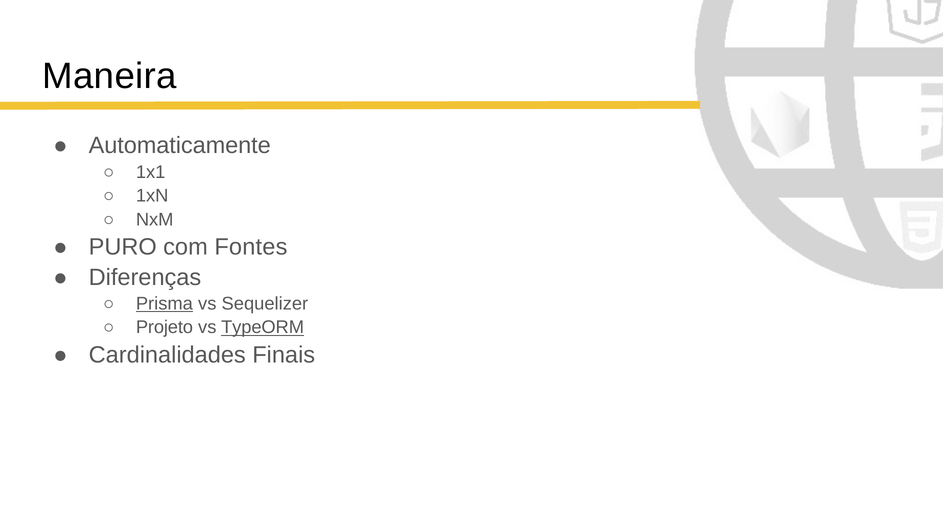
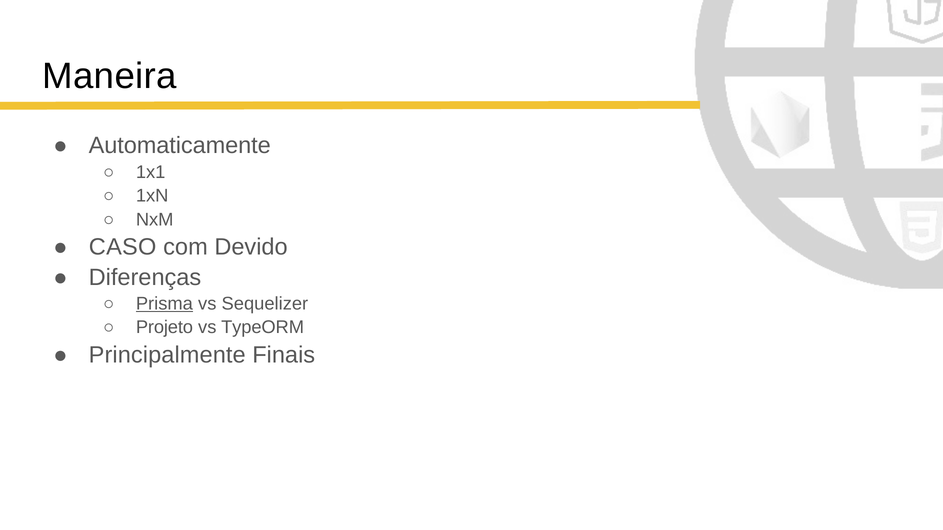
PURO: PURO -> CASO
Fontes: Fontes -> Devido
TypeORM underline: present -> none
Cardinalidades: Cardinalidades -> Principalmente
